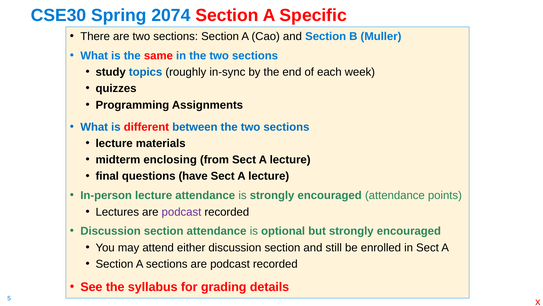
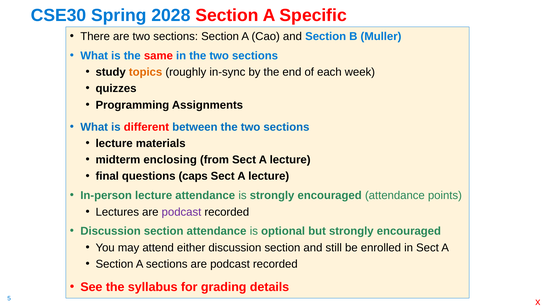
2074: 2074 -> 2028
topics colour: blue -> orange
have: have -> caps
